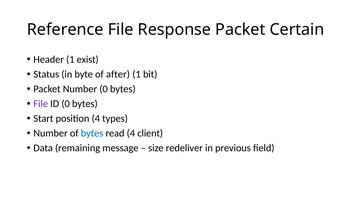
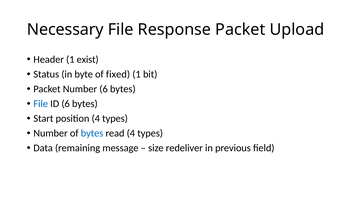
Reference: Reference -> Necessary
Certain: Certain -> Upload
after: after -> fixed
Number 0: 0 -> 6
File at (41, 104) colour: purple -> blue
ID 0: 0 -> 6
read 4 client: client -> types
